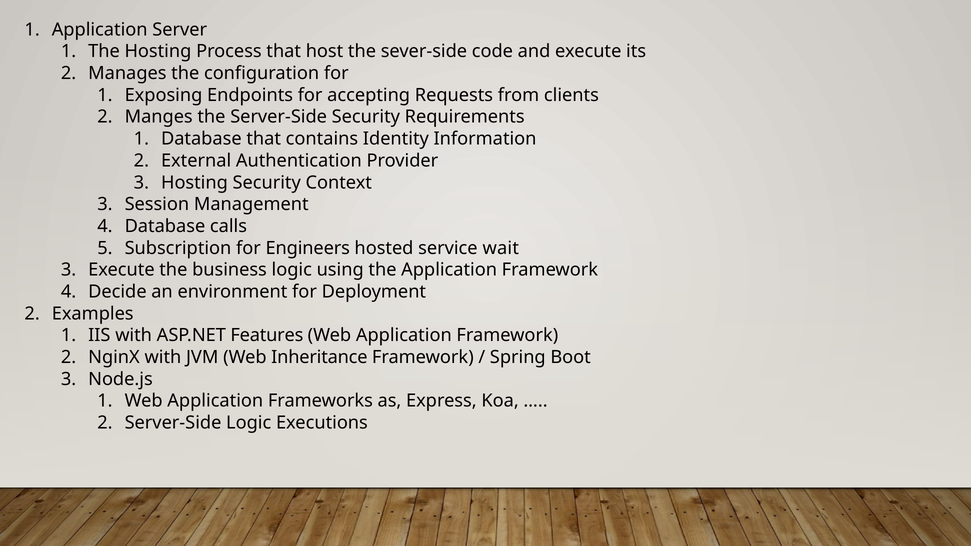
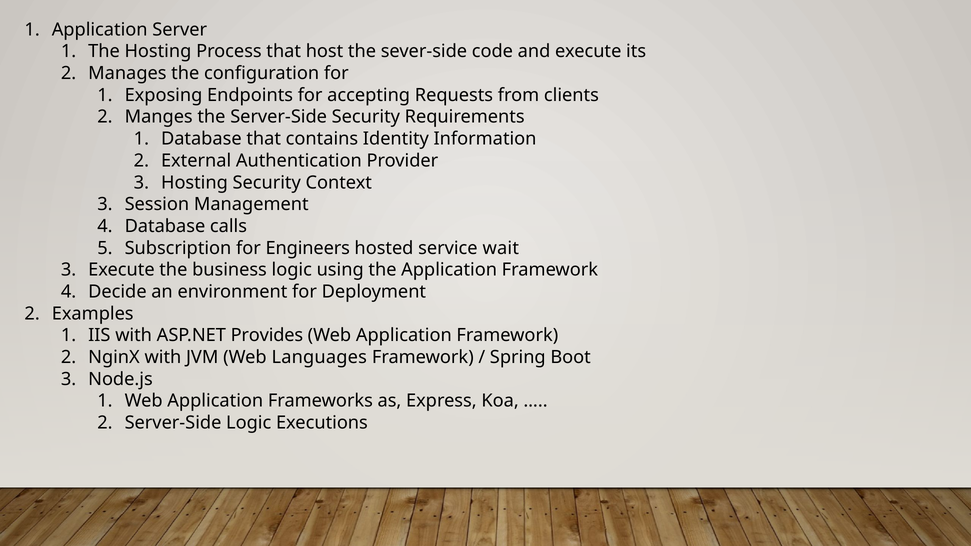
Features: Features -> Provides
Inheritance: Inheritance -> Languages
